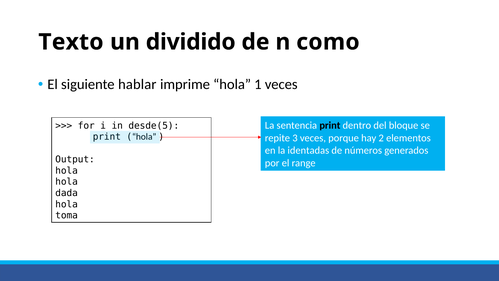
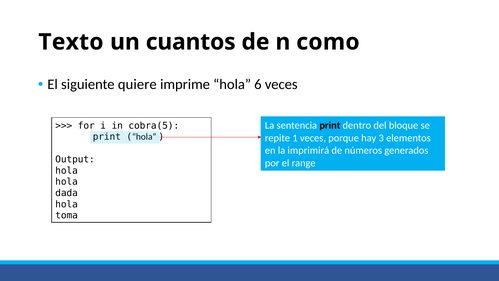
dividido: dividido -> cuantos
hablar: hablar -> quiere
1: 1 -> 6
desde(5: desde(5 -> cobra(5
3: 3 -> 1
2: 2 -> 3
identadas: identadas -> imprimirá
